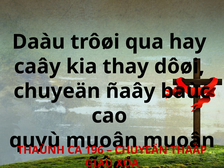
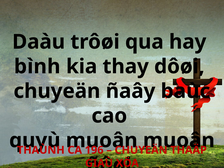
caây: caây -> bình
